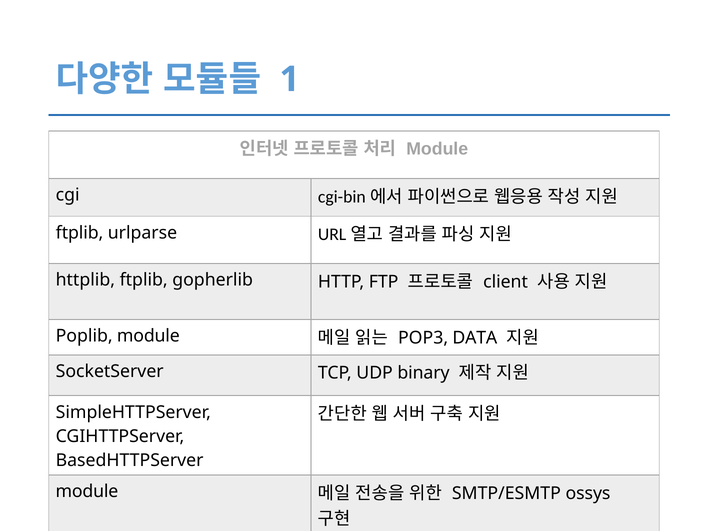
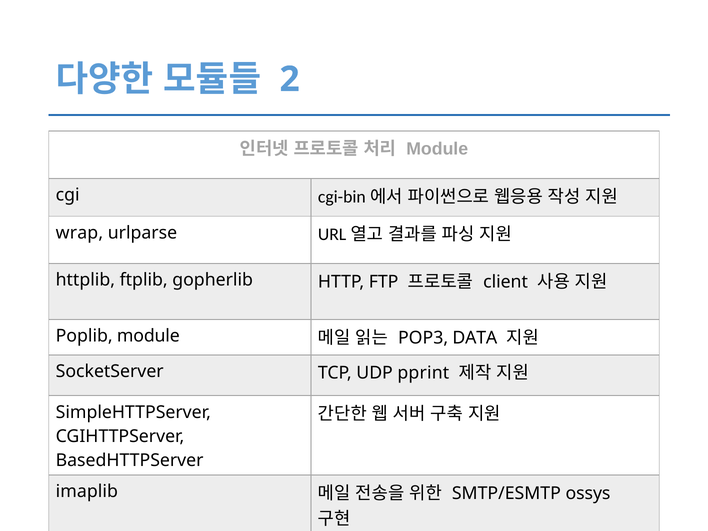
1: 1 -> 2
ftplib at (80, 233): ftplib -> wrap
binary: binary -> pprint
module at (87, 492): module -> imaplib
